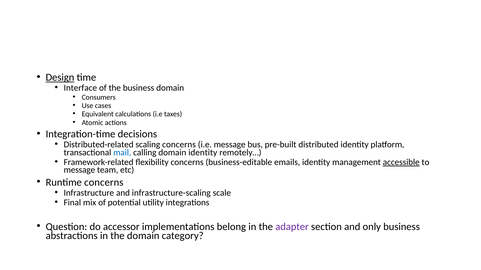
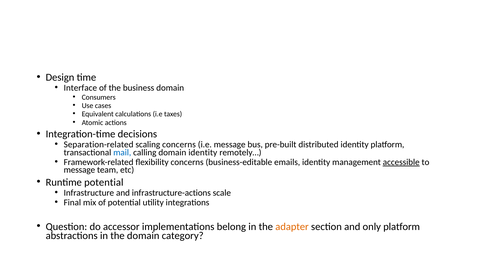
Design underline: present -> none
Distributed-related: Distributed-related -> Separation-related
Runtime concerns: concerns -> potential
infrastructure-scaling: infrastructure-scaling -> infrastructure-actions
adapter colour: purple -> orange
only business: business -> platform
